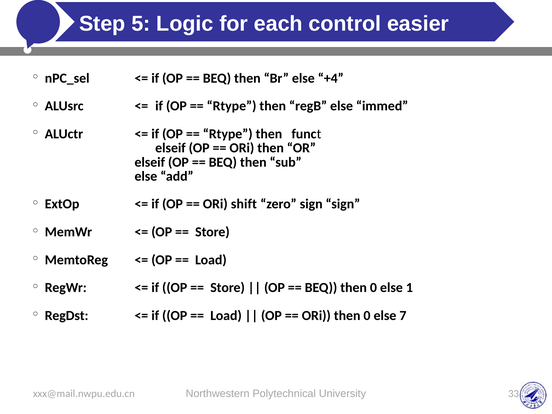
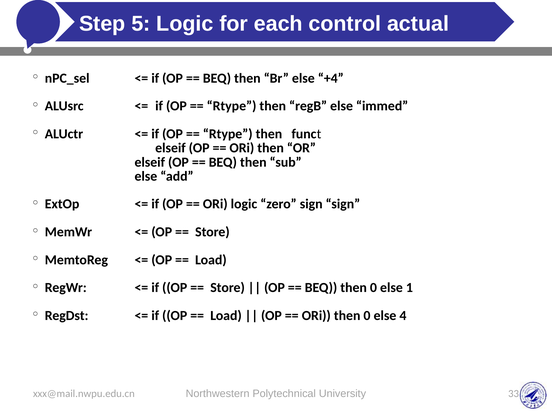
easier: easier -> actual
ORi shift: shift -> logic
7: 7 -> 4
